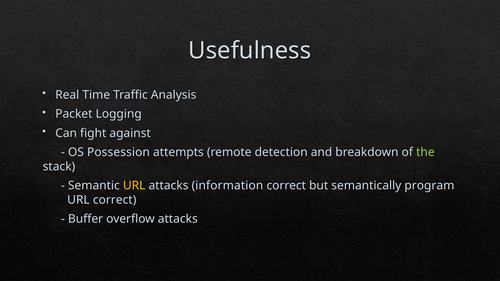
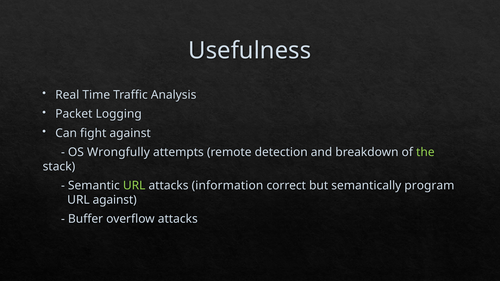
Possession: Possession -> Wrongfully
URL at (134, 186) colour: yellow -> light green
URL correct: correct -> against
